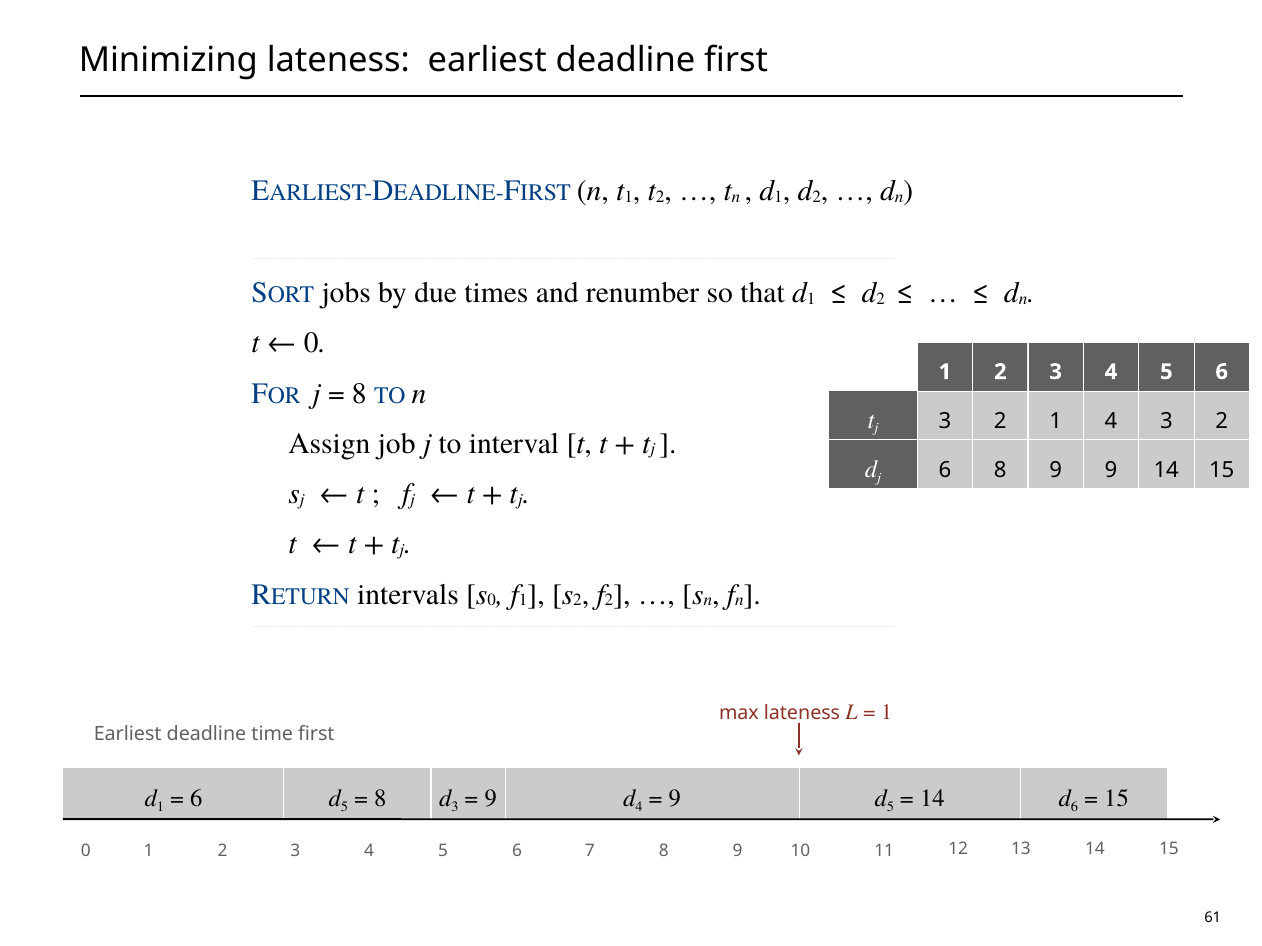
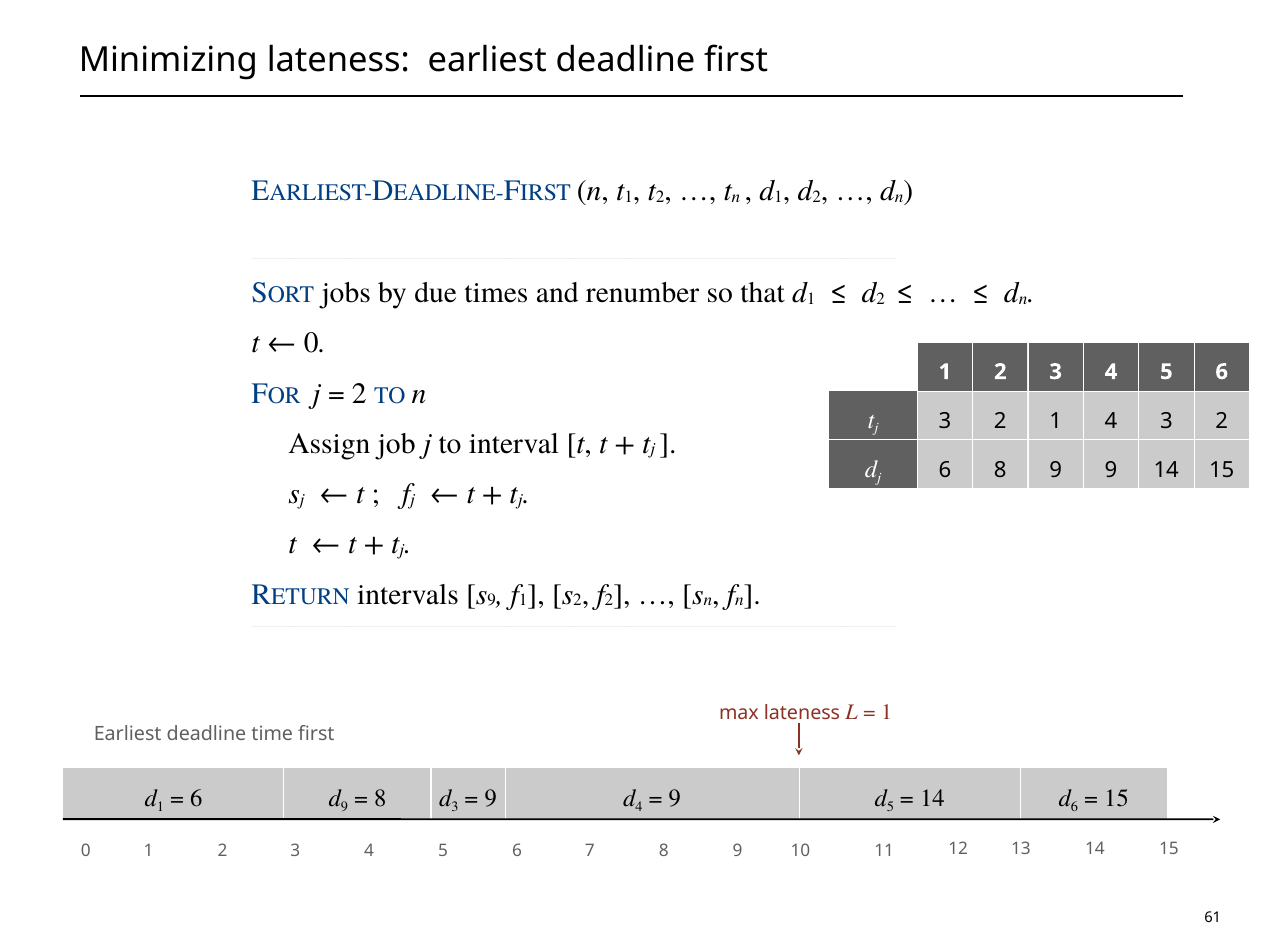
8 at (359, 394): 8 -> 2
0 at (492, 600): 0 -> 9
5 at (344, 807): 5 -> 9
